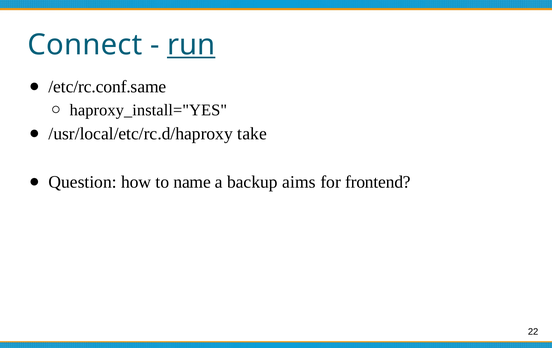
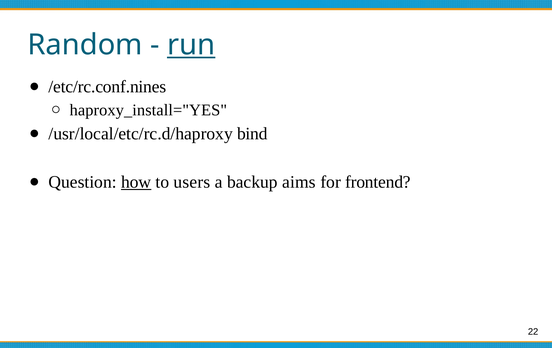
Connect: Connect -> Random
/etc/rc.conf.same: /etc/rc.conf.same -> /etc/rc.conf.nines
take: take -> bind
how underline: none -> present
name: name -> users
